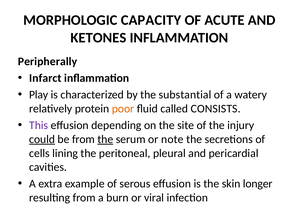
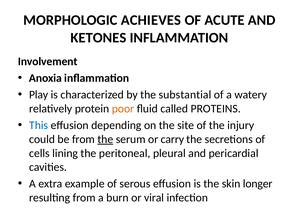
CAPACITY: CAPACITY -> ACHIEVES
Peripherally: Peripherally -> Involvement
Infarct: Infarct -> Anoxia
CONSISTS: CONSISTS -> PROTEINS
This colour: purple -> blue
could underline: present -> none
note: note -> carry
